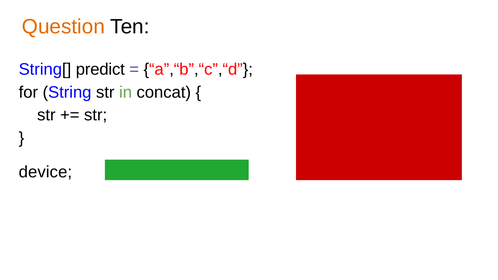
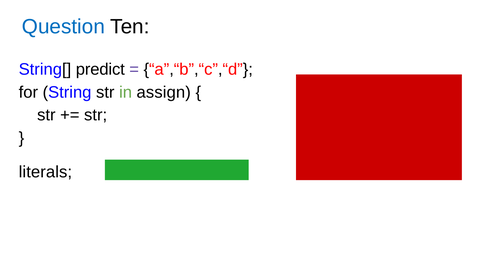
Question colour: orange -> blue
concat: concat -> assign
device: device -> literals
